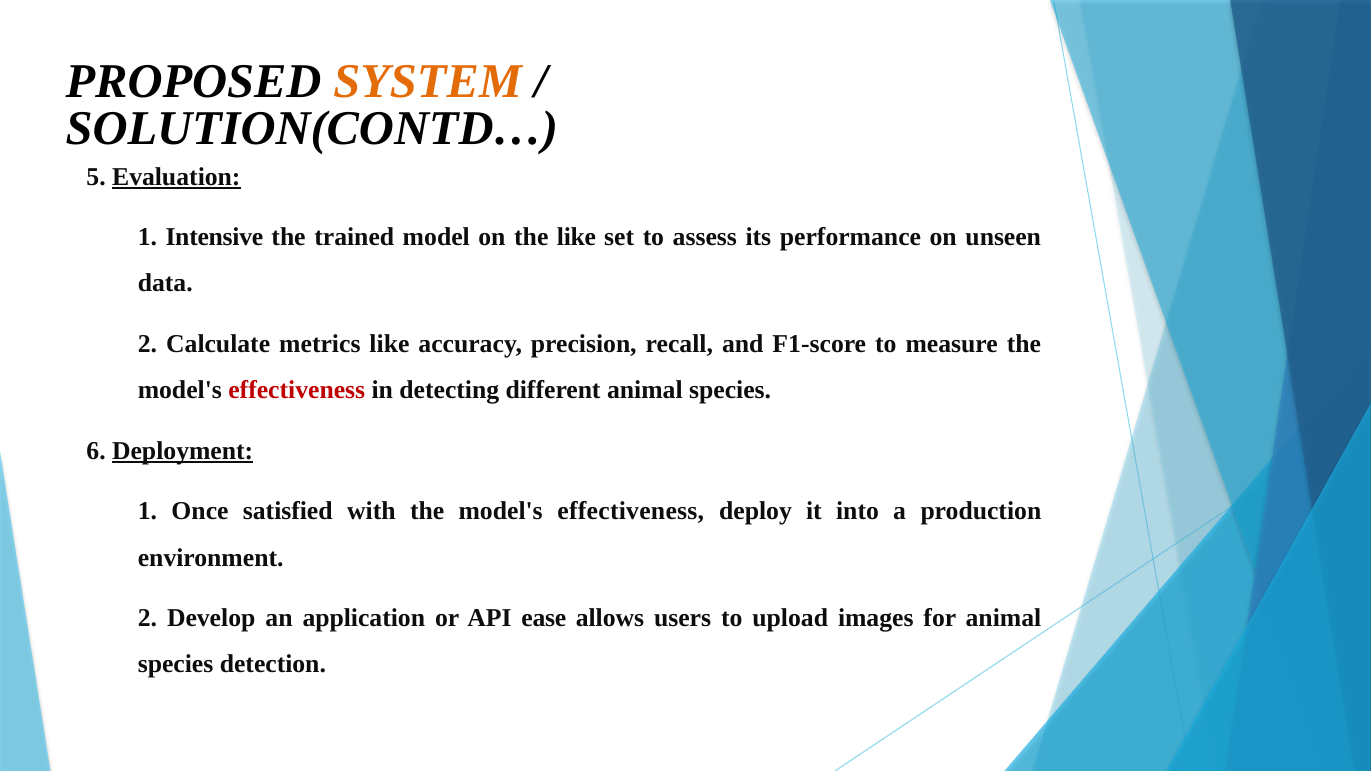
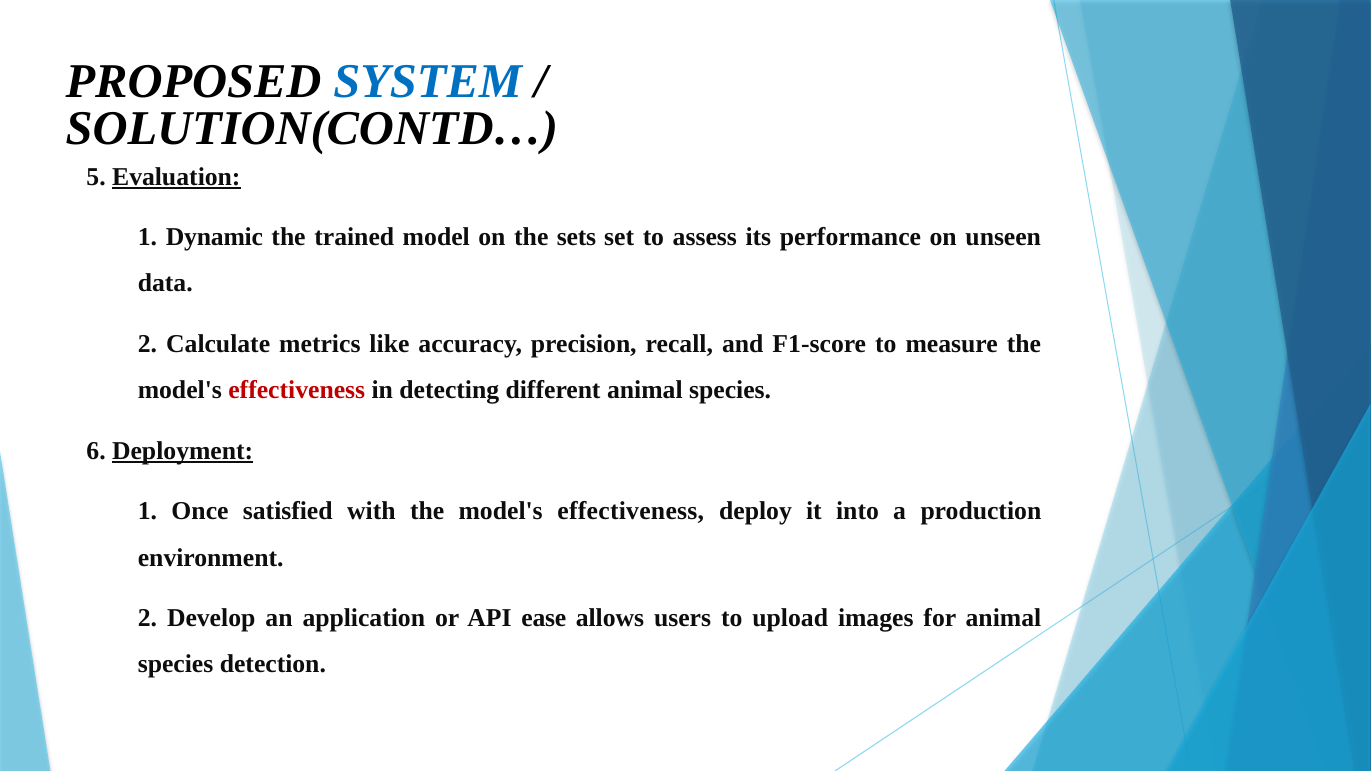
SYSTEM colour: orange -> blue
Intensive: Intensive -> Dynamic
the like: like -> sets
